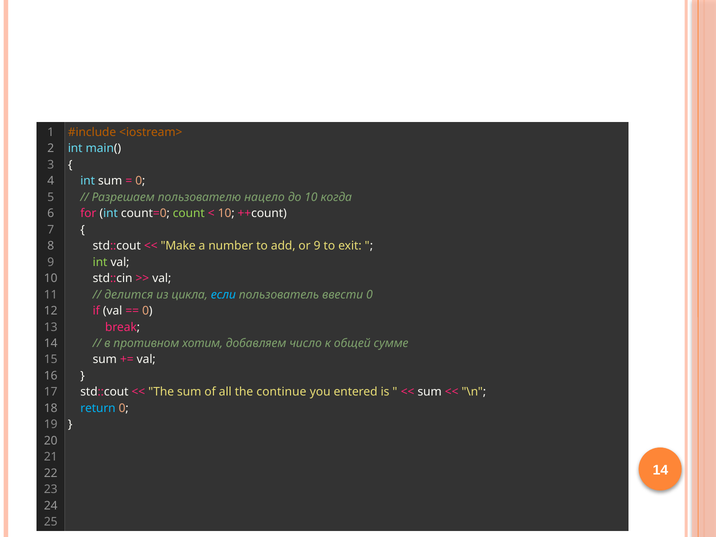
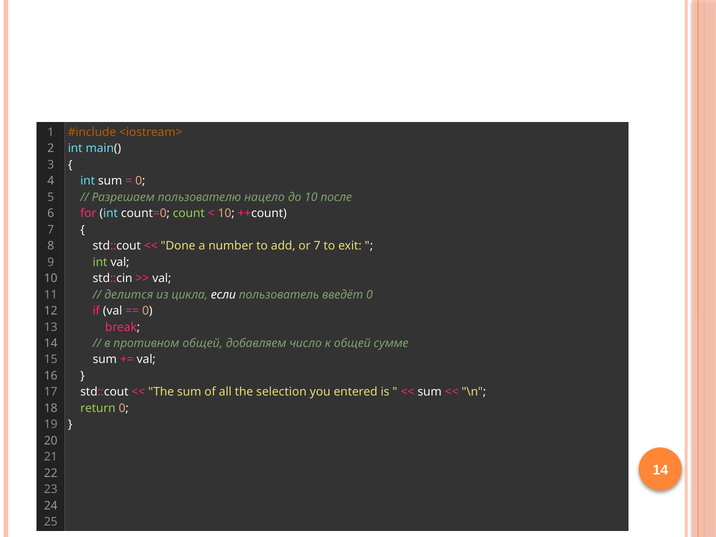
когда: когда -> после
Make: Make -> Done
or 9: 9 -> 7
если colour: light blue -> white
ввести: ввести -> введёт
противном хотим: хотим -> общей
continue: continue -> selection
return colour: light blue -> light green
